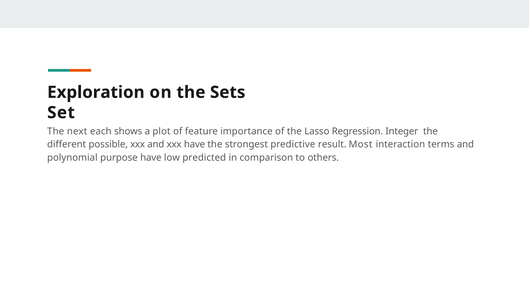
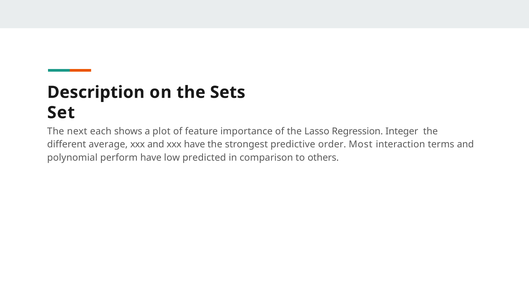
Exploration: Exploration -> Description
possible: possible -> average
result: result -> order
purpose: purpose -> perform
